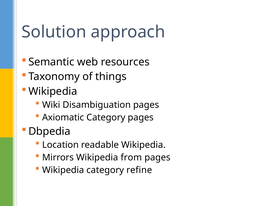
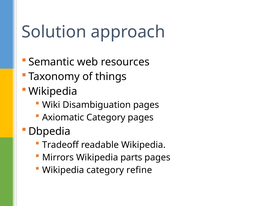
Location: Location -> Tradeoff
from: from -> parts
